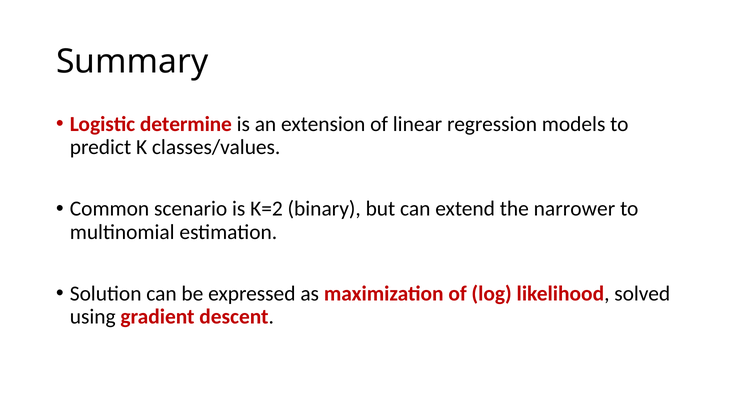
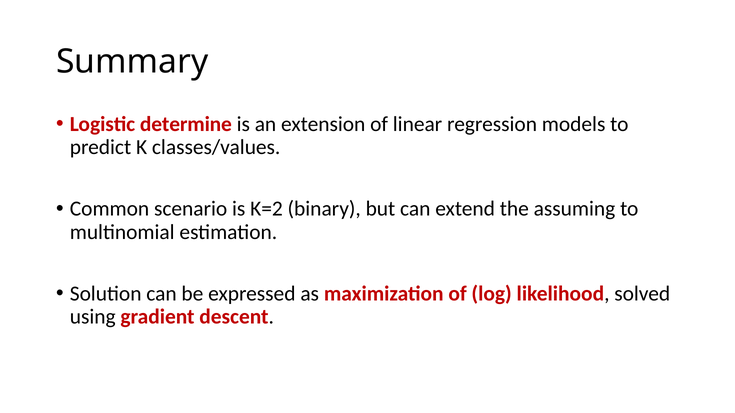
narrower: narrower -> assuming
